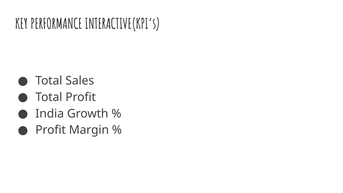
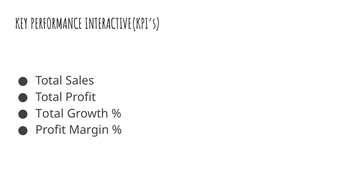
India at (50, 114): India -> Total
